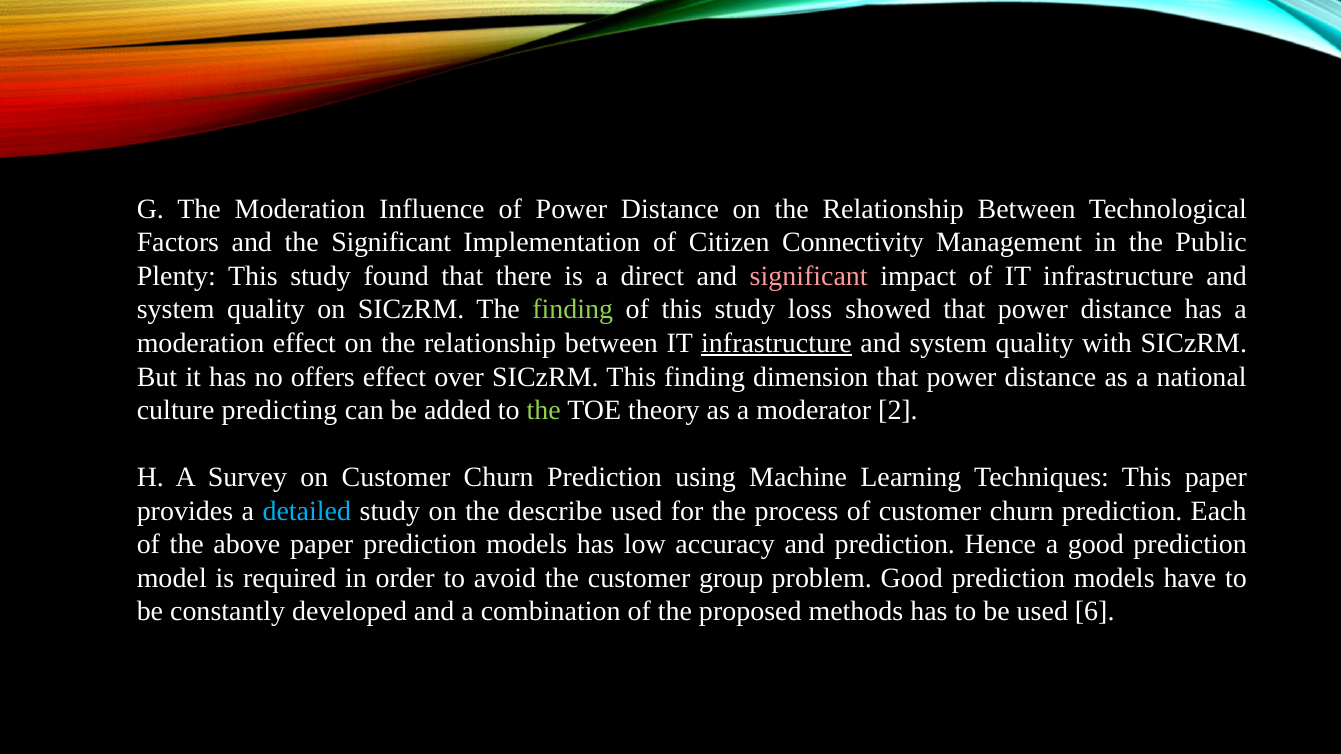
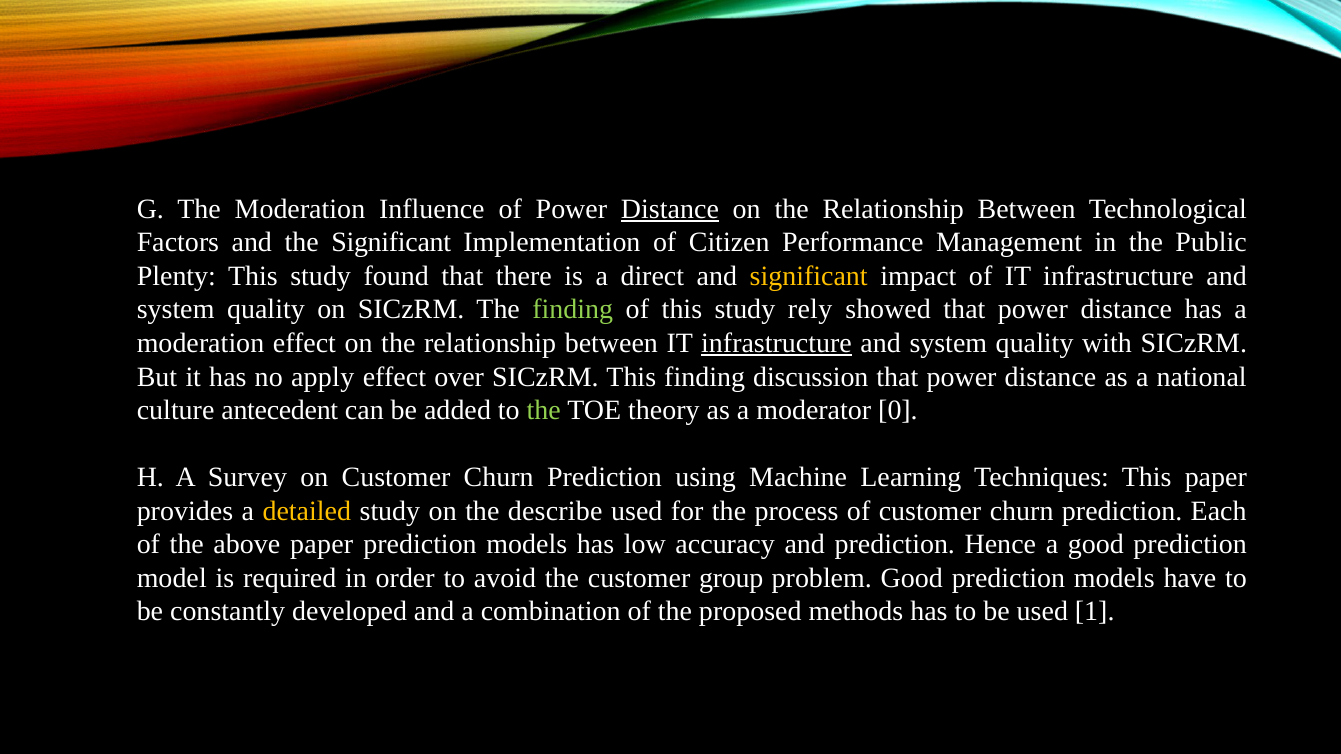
Distance at (670, 209) underline: none -> present
Connectivity: Connectivity -> Performance
significant at (809, 276) colour: pink -> yellow
loss: loss -> rely
offers: offers -> apply
dimension: dimension -> discussion
predicting: predicting -> antecedent
2: 2 -> 0
detailed colour: light blue -> yellow
6: 6 -> 1
